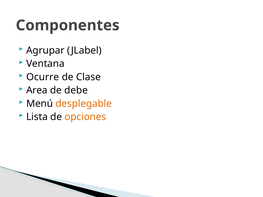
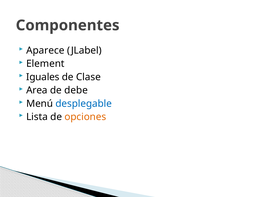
Agrupar: Agrupar -> Aparece
Ventana: Ventana -> Element
Ocurre: Ocurre -> Iguales
desplegable colour: orange -> blue
